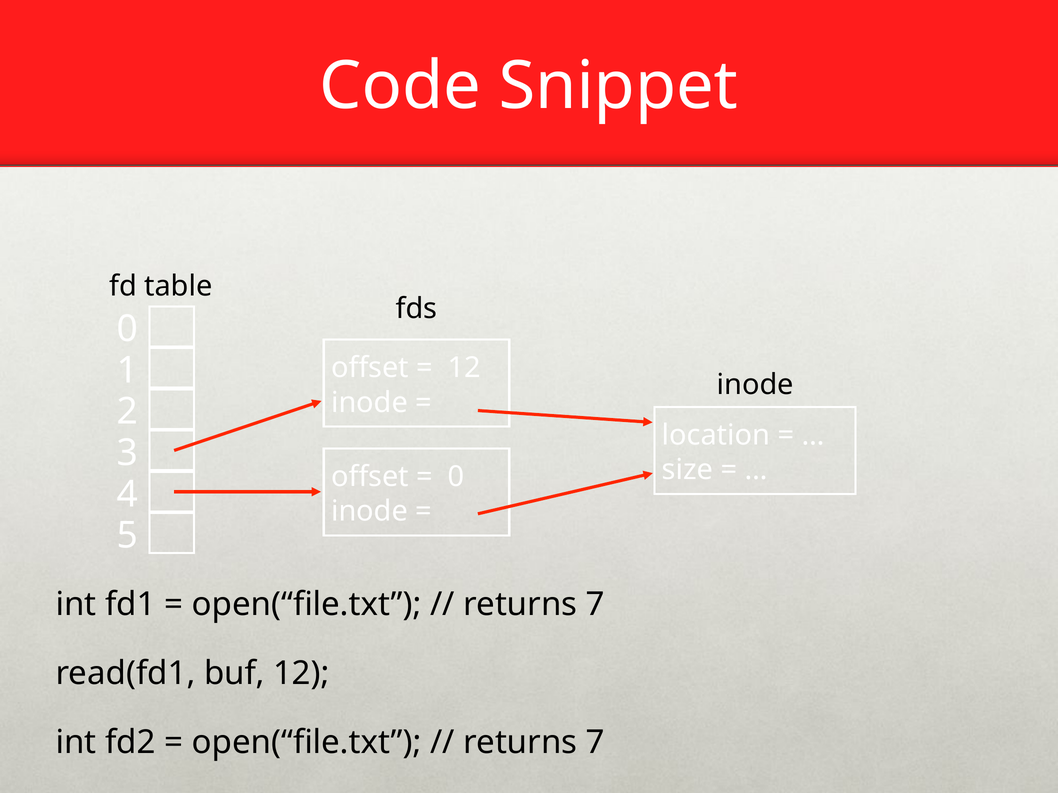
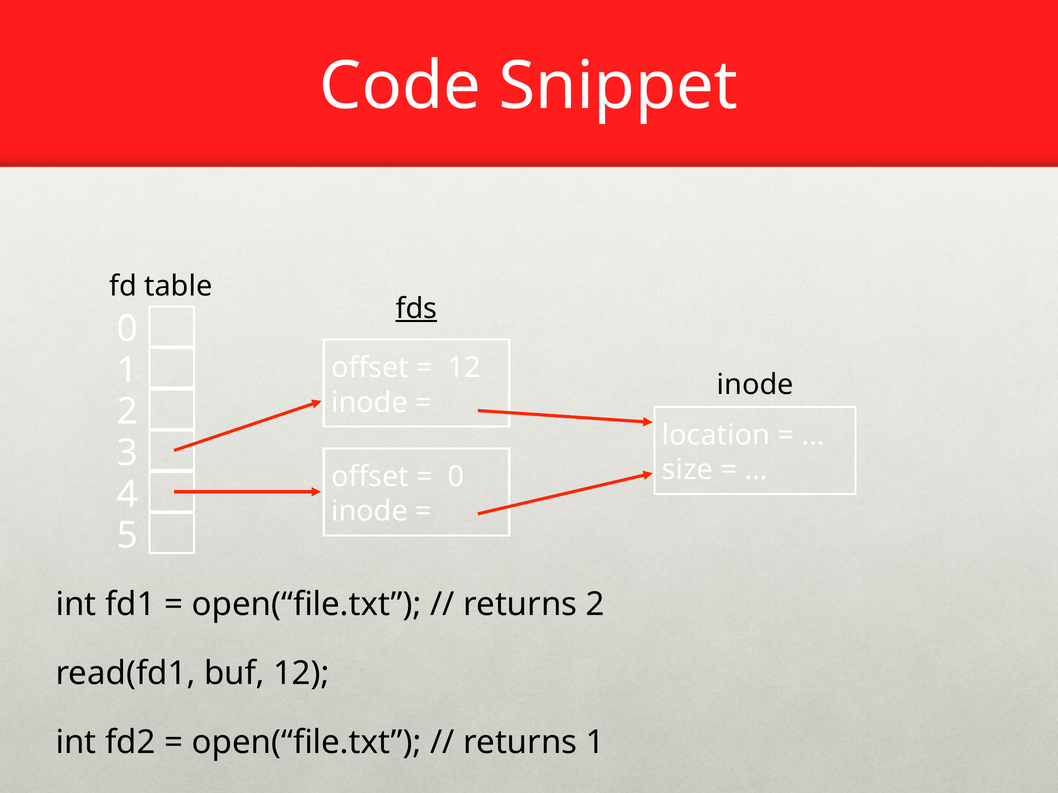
fds underline: none -> present
7 at (595, 605): 7 -> 2
7 at (595, 743): 7 -> 1
